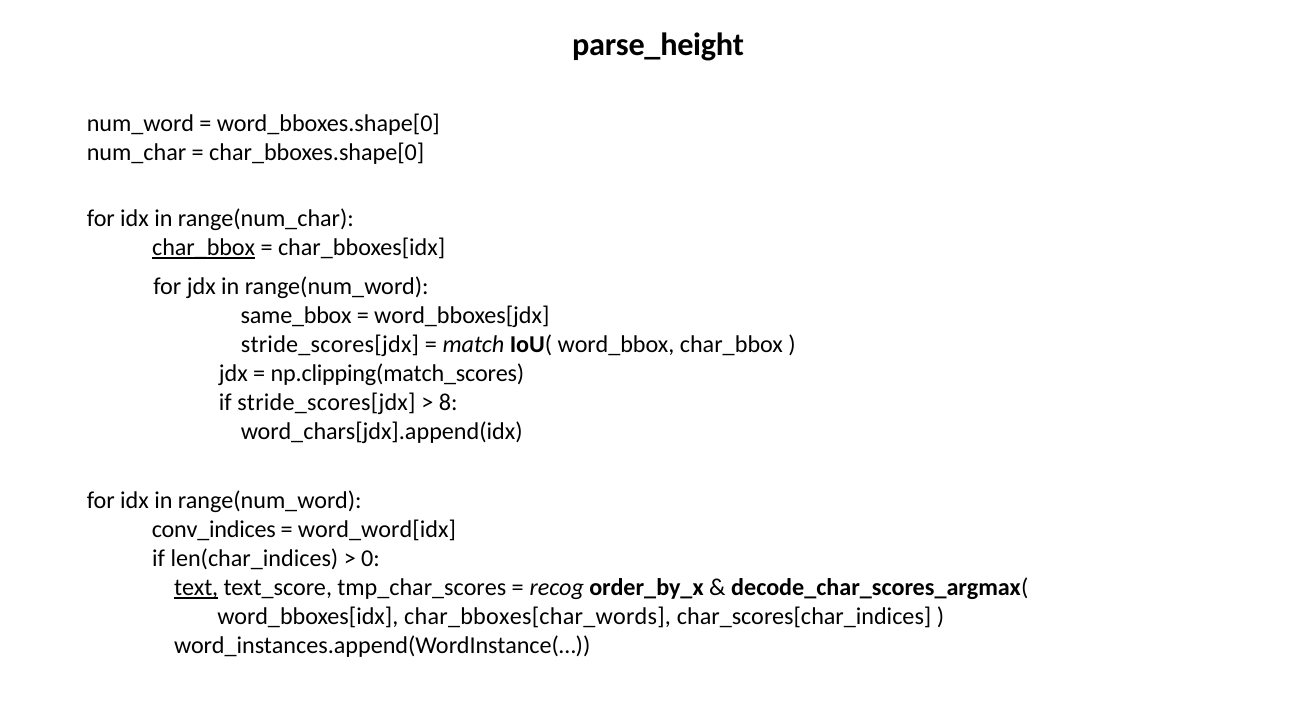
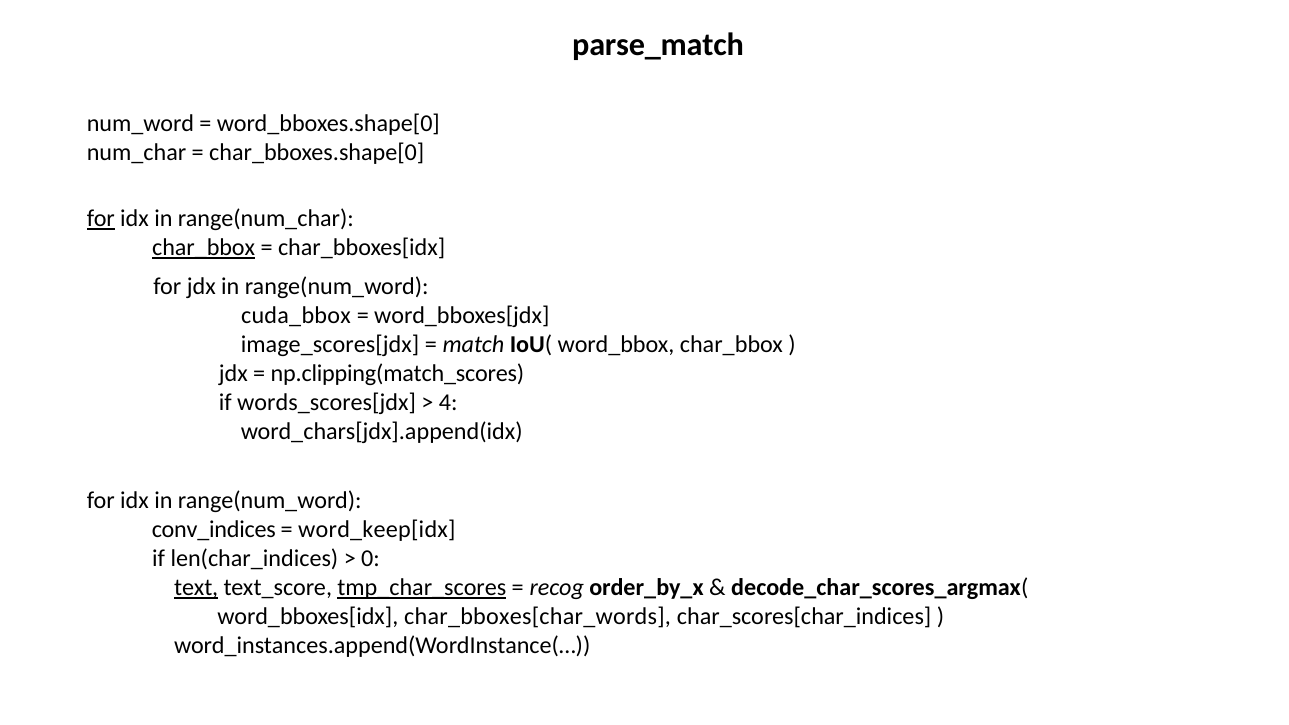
parse_height: parse_height -> parse_match
for at (101, 219) underline: none -> present
same_bbox: same_bbox -> cuda_bbox
stride_scores[jdx at (330, 345): stride_scores[jdx -> image_scores[jdx
if stride_scores[jdx: stride_scores[jdx -> words_scores[jdx
8: 8 -> 4
word_word[idx: word_word[idx -> word_keep[idx
tmp_char_scores underline: none -> present
